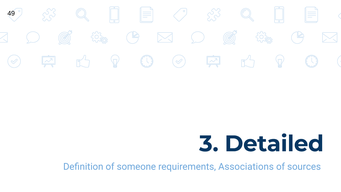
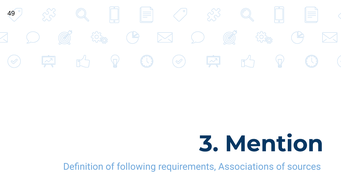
Detailed: Detailed -> Mention
someone: someone -> following
